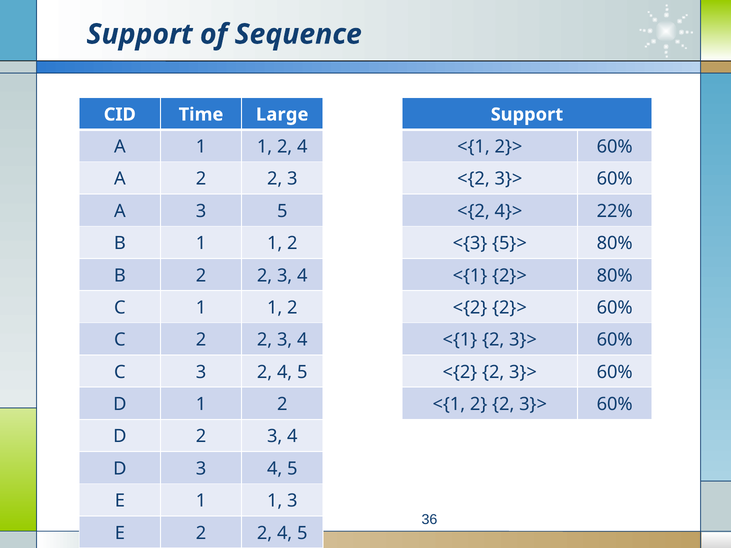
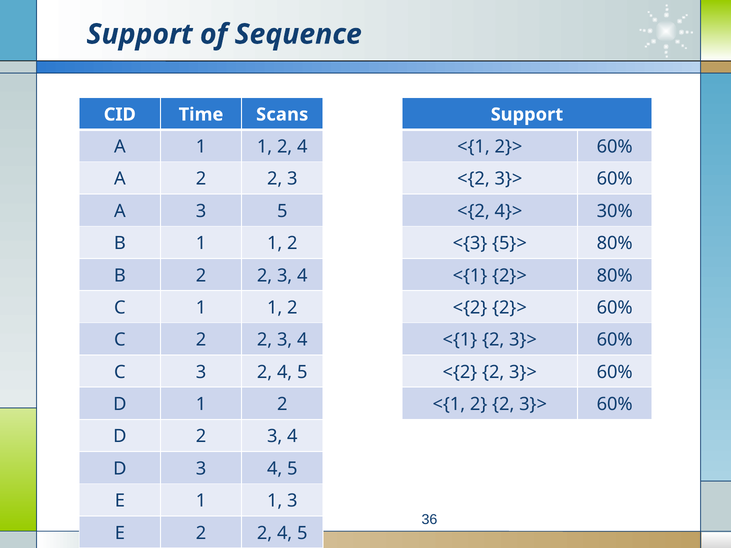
Large: Large -> Scans
22%: 22% -> 30%
